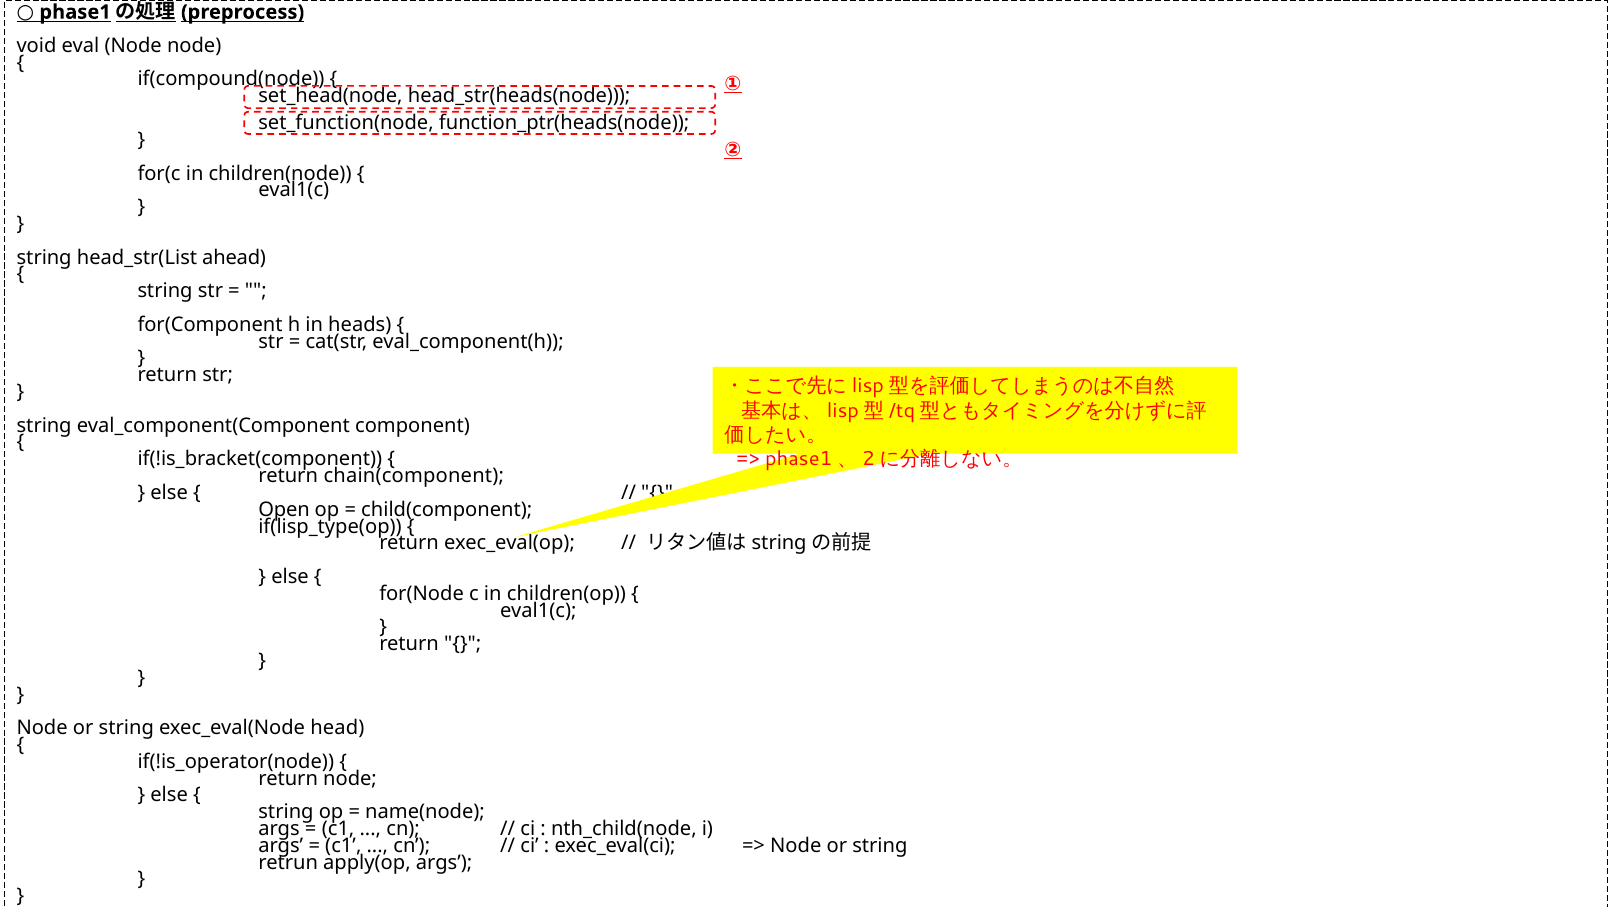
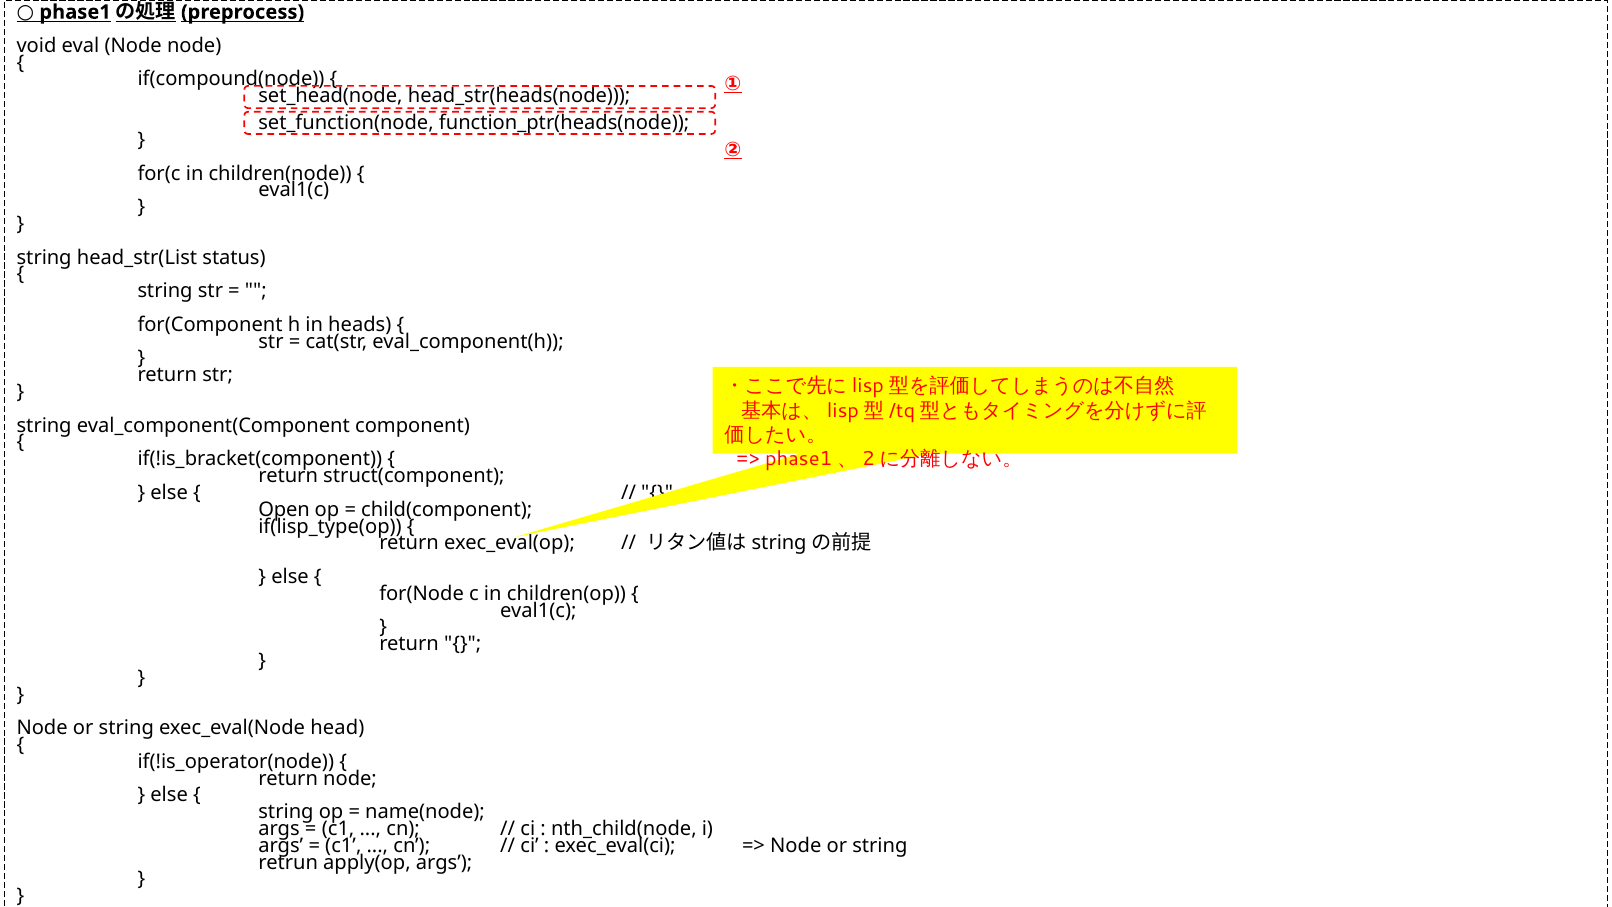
ahead: ahead -> status
chain(component: chain(component -> struct(component
